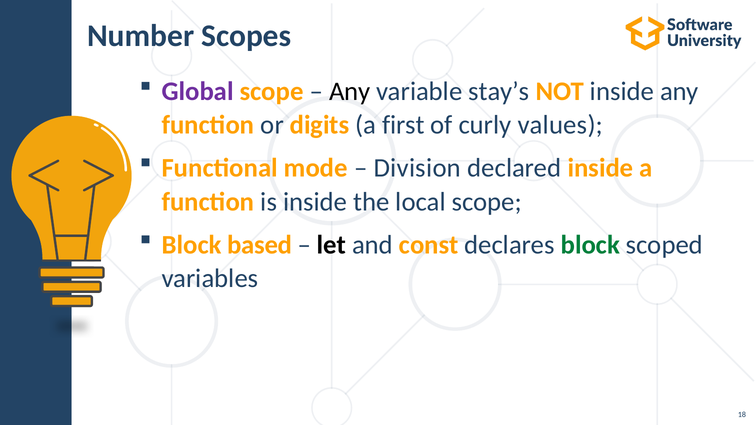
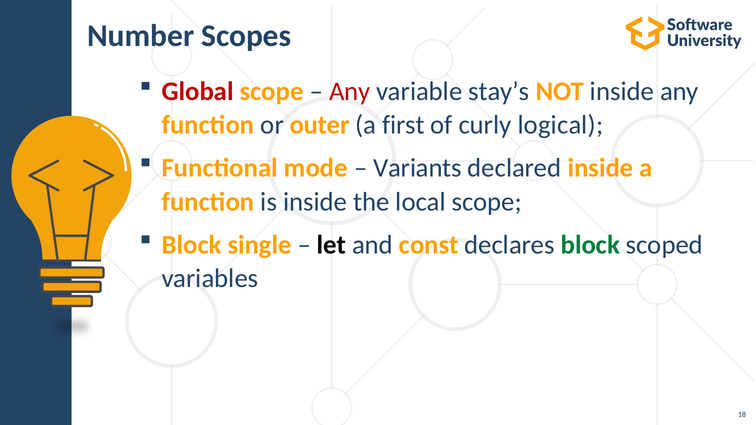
Global colour: purple -> red
Any at (350, 91) colour: black -> red
digits: digits -> outer
values: values -> logical
Division: Division -> Variants
based: based -> single
